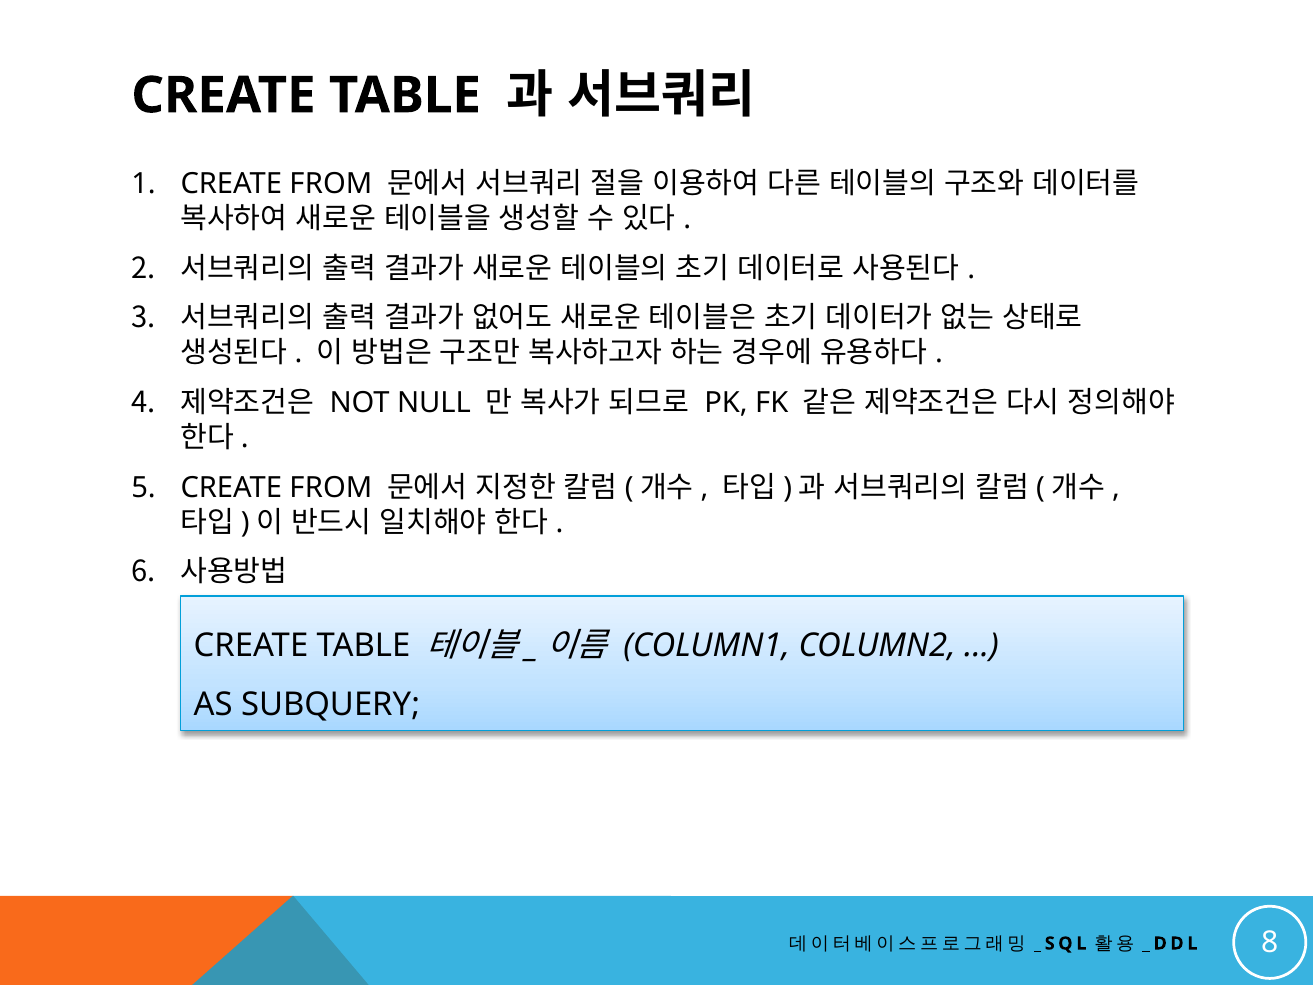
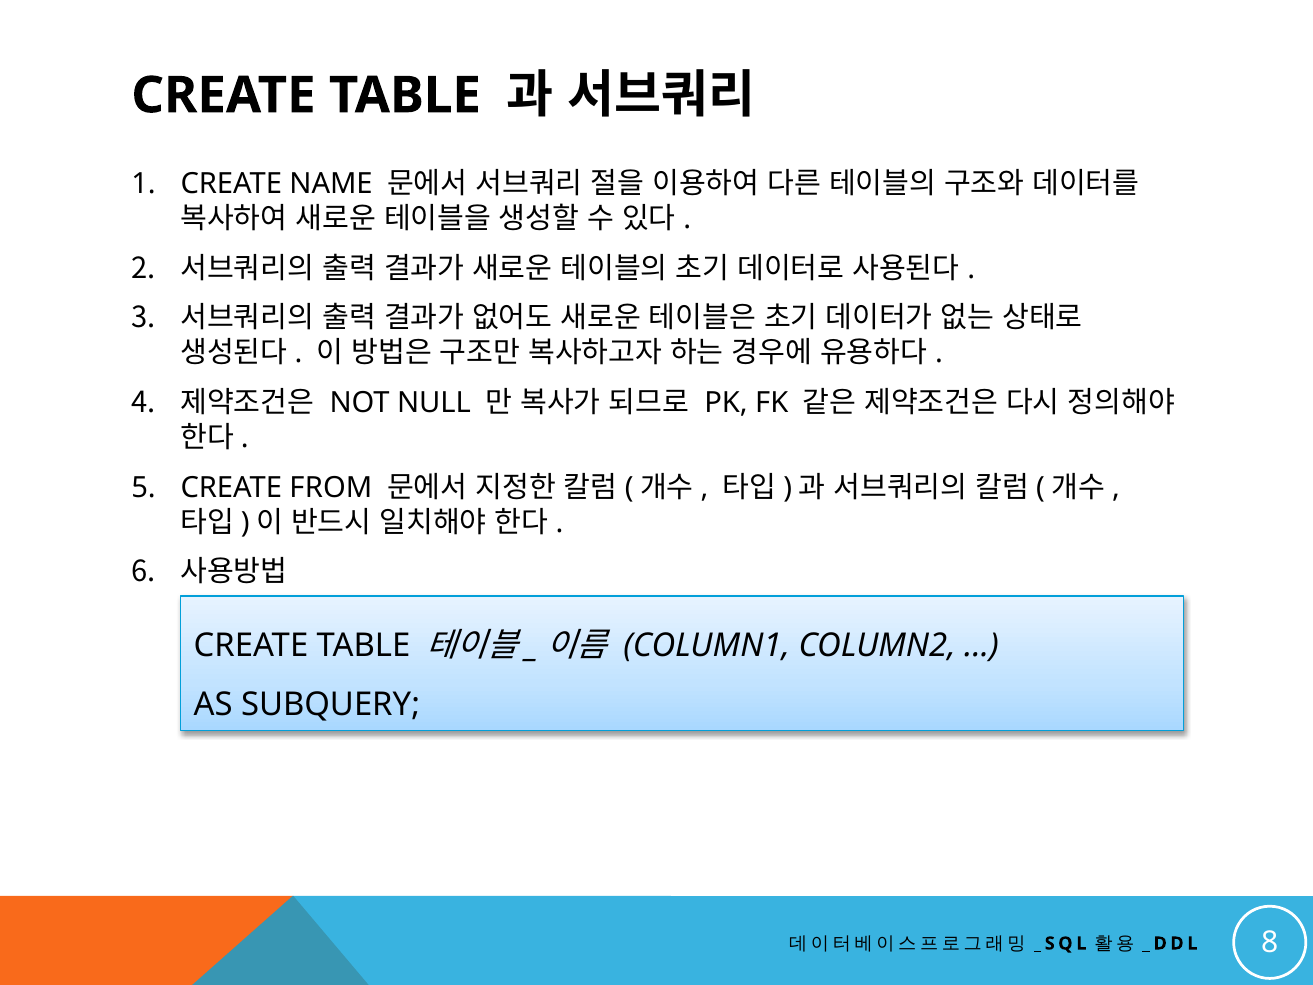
FROM at (331, 184): FROM -> NAME
